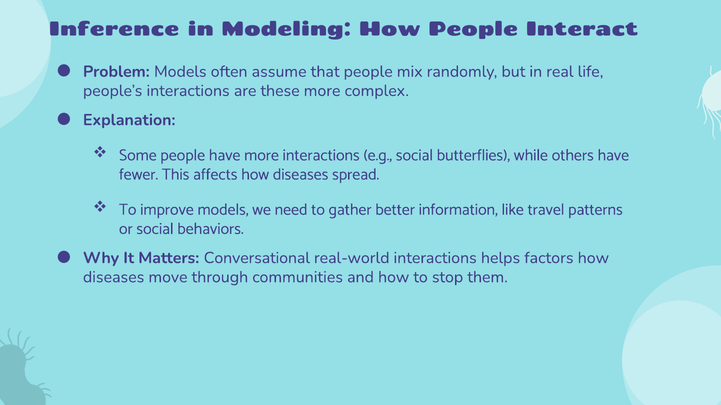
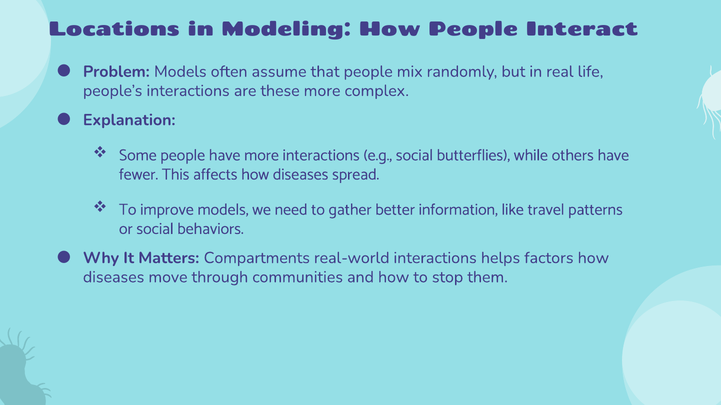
Inference: Inference -> Locations
Conversational: Conversational -> Compartments
